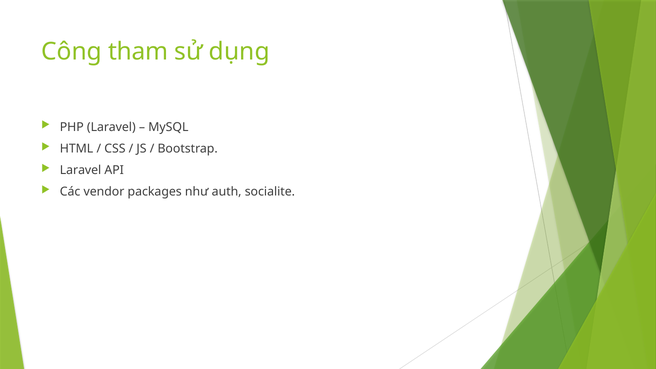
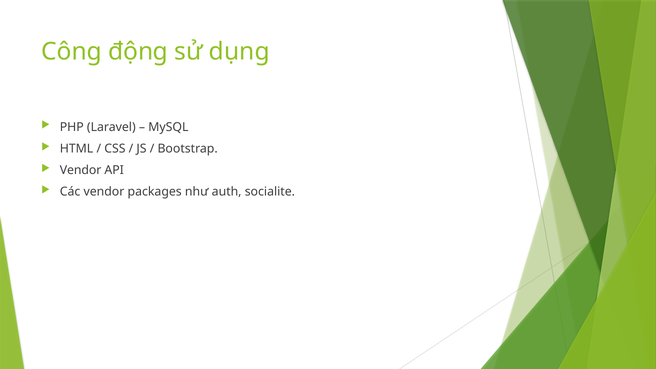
tham: tham -> động
Laravel at (81, 170): Laravel -> Vendor
